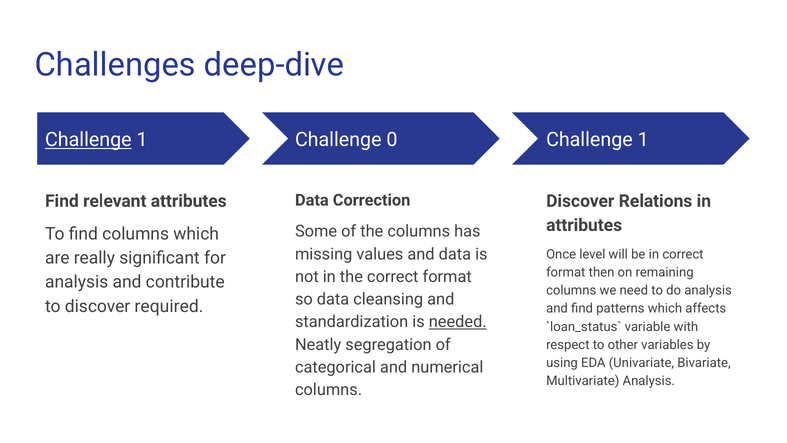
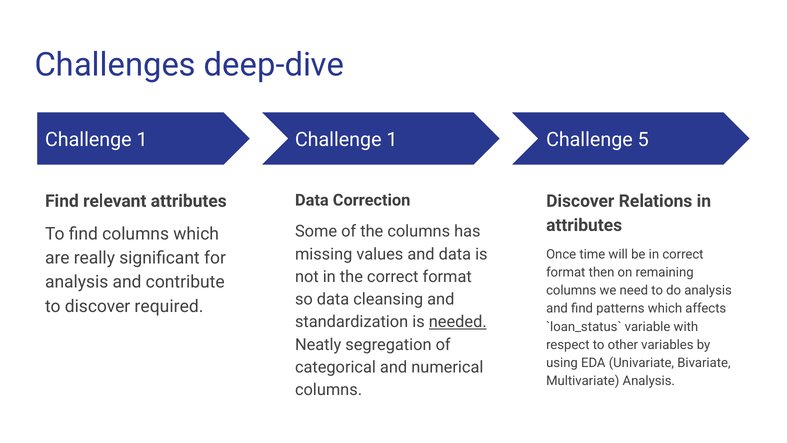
Challenge at (88, 140) underline: present -> none
0 at (392, 140): 0 -> 1
1 at (643, 140): 1 -> 5
level: level -> time
